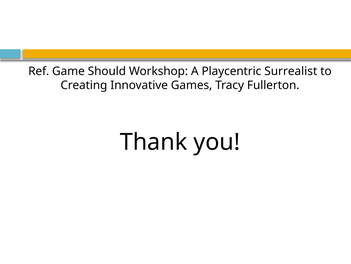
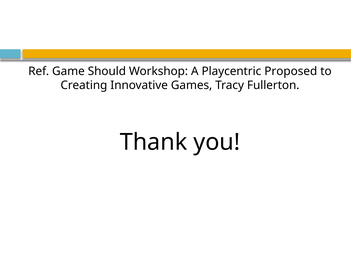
Surrealist: Surrealist -> Proposed
